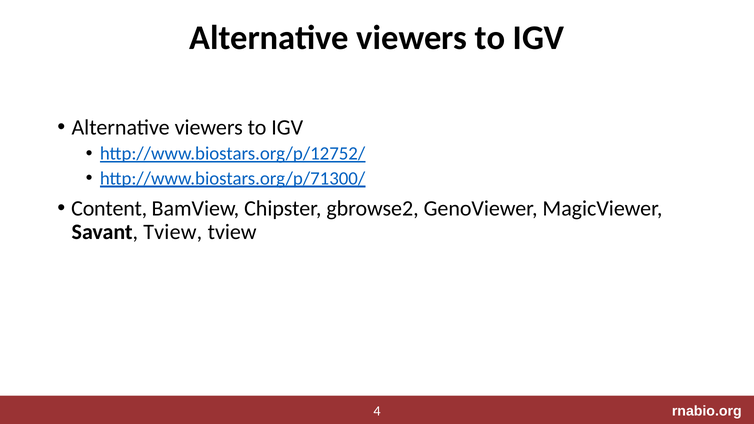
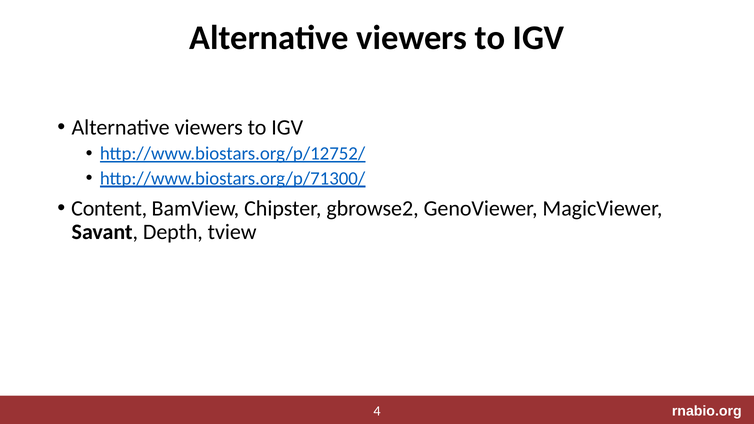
Savant Tview: Tview -> Depth
